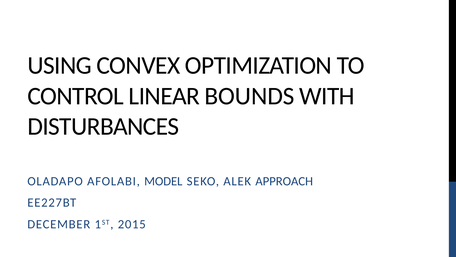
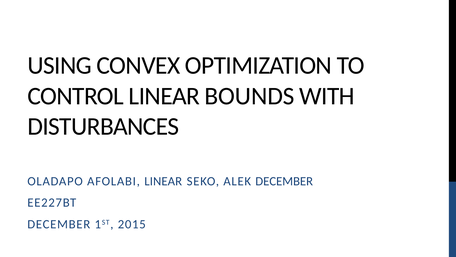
AFOLABI MODEL: MODEL -> LINEAR
ALEK APPROACH: APPROACH -> DECEMBER
